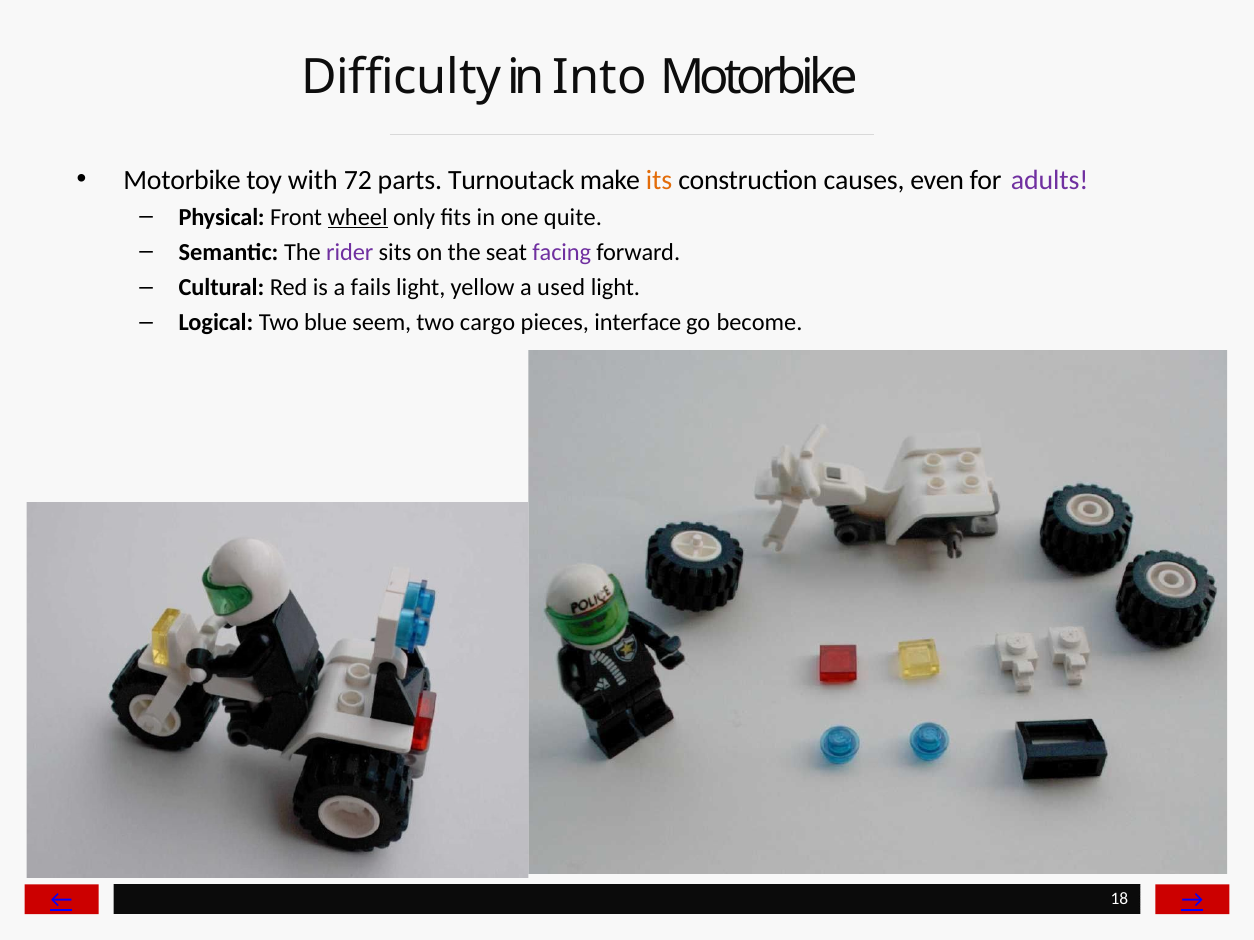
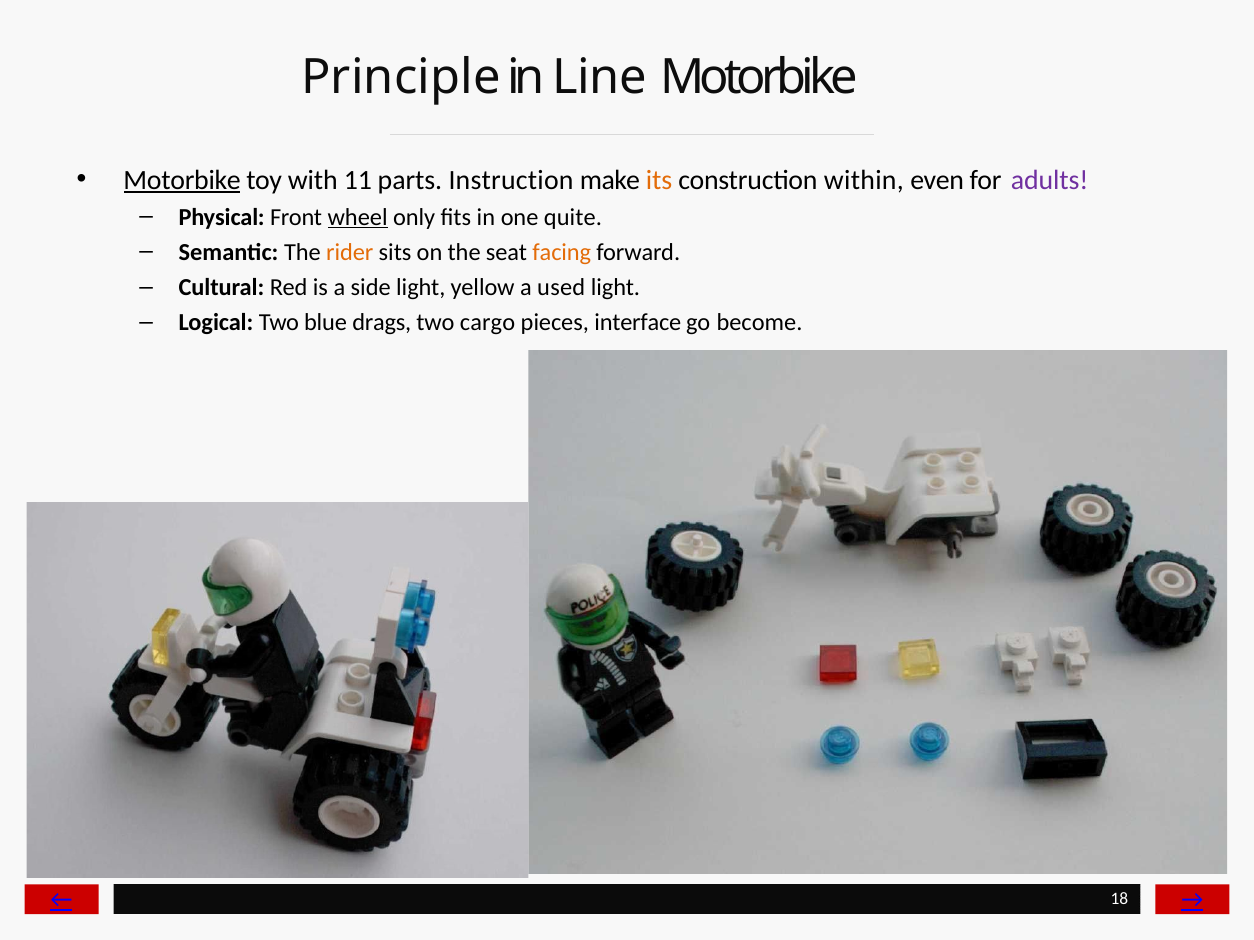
Difficulty: Difficulty -> Principle
Into: Into -> Line
Motorbike at (182, 180) underline: none -> present
72: 72 -> 11
Turnoutack: Turnoutack -> Instruction
causes: causes -> within
rider colour: purple -> orange
facing colour: purple -> orange
fails: fails -> side
seem: seem -> drags
